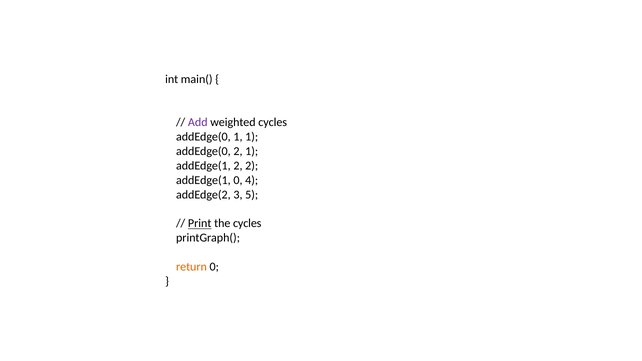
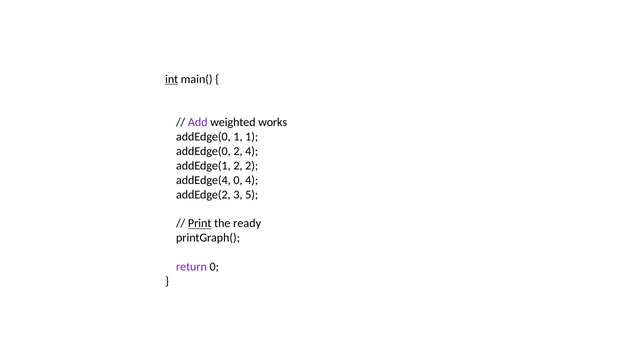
int underline: none -> present
weighted cycles: cycles -> works
2 1: 1 -> 4
addEdge(1 at (203, 180): addEdge(1 -> addEdge(4
the cycles: cycles -> ready
return colour: orange -> purple
